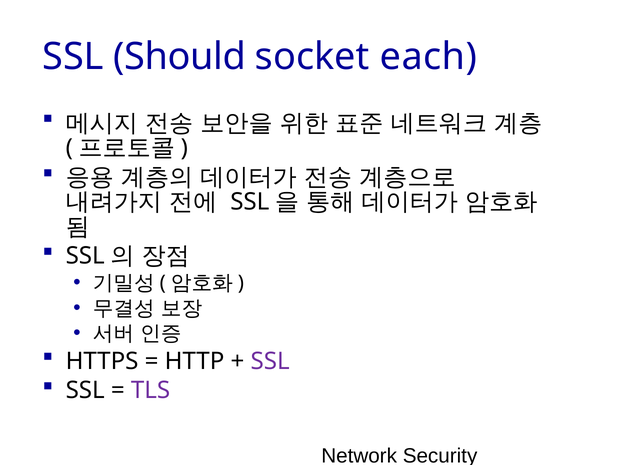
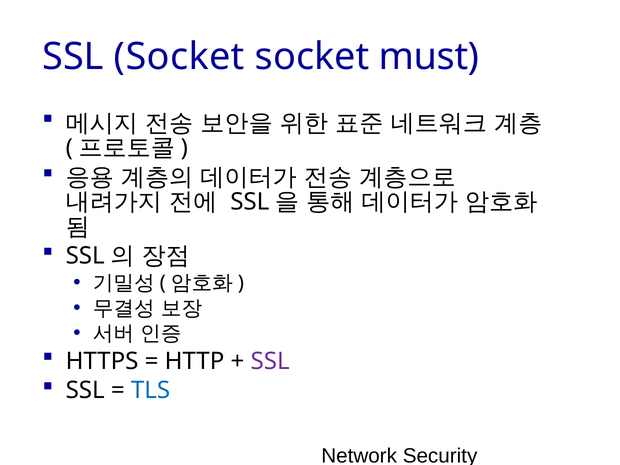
SSL Should: Should -> Socket
each: each -> must
TLS colour: purple -> blue
